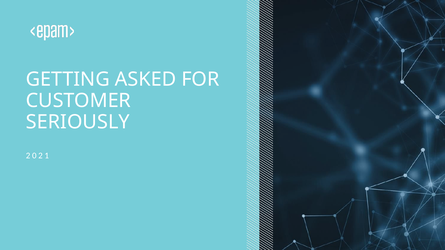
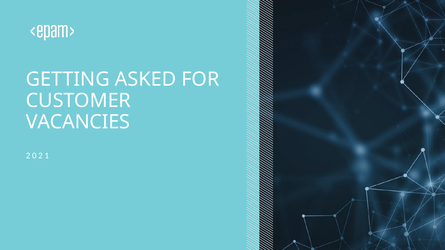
SERIOUSLY: SERIOUSLY -> VACANCIES
